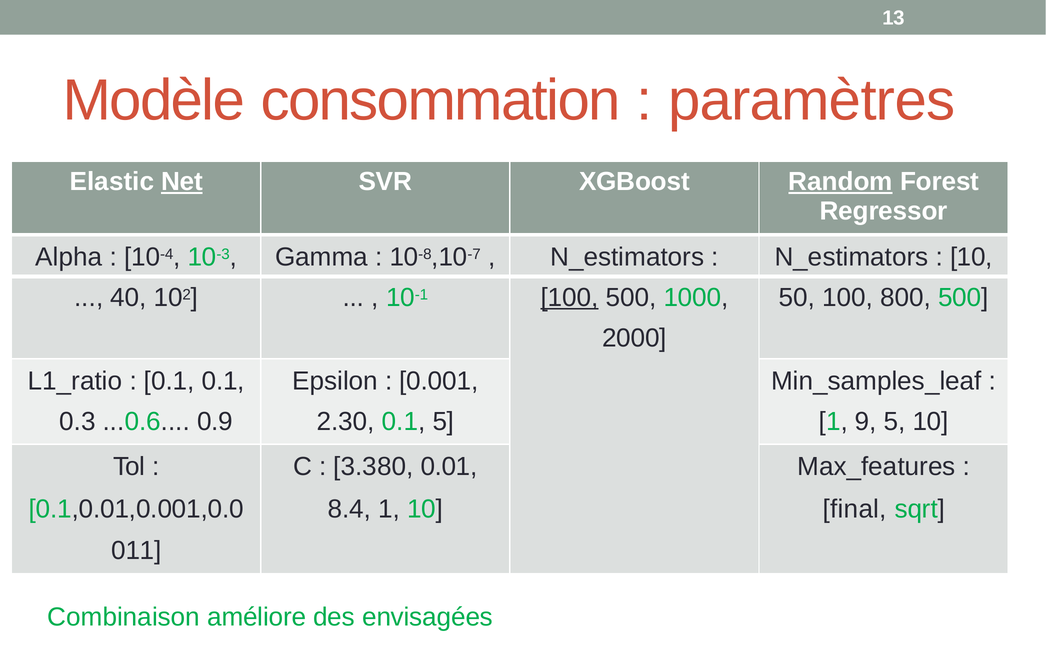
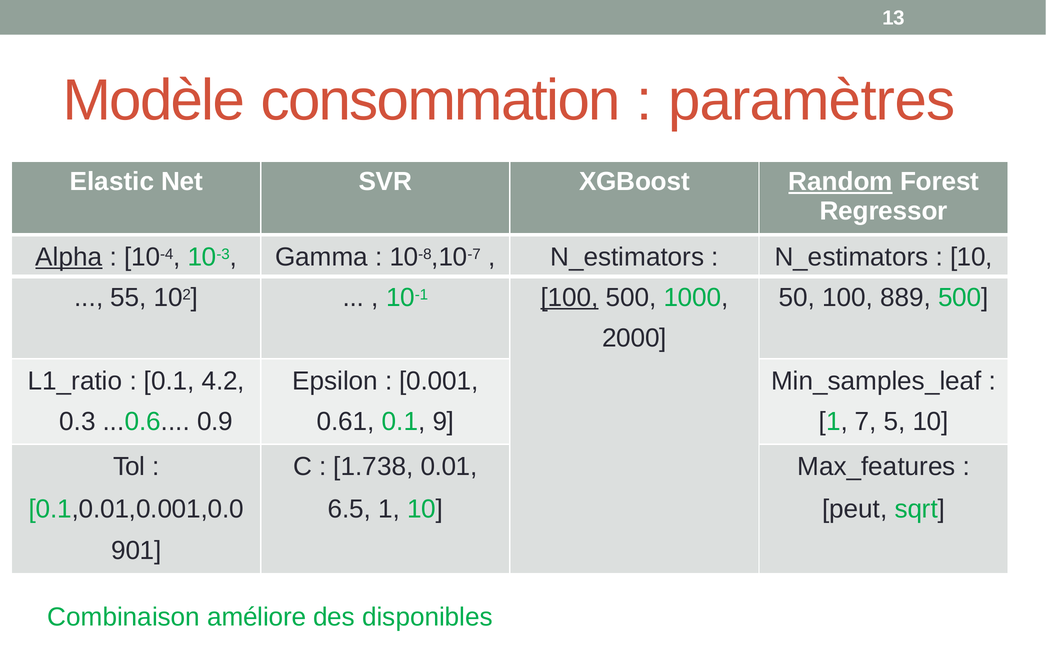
Net underline: present -> none
Alpha underline: none -> present
40: 40 -> 55
800: 800 -> 889
0.1 0.1: 0.1 -> 4.2
2.30: 2.30 -> 0.61
0.1 5: 5 -> 9
9: 9 -> 7
3.380: 3.380 -> 1.738
8.4: 8.4 -> 6.5
final: final -> peut
011: 011 -> 901
envisagées: envisagées -> disponibles
